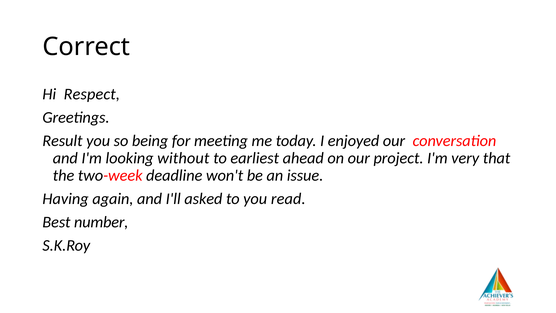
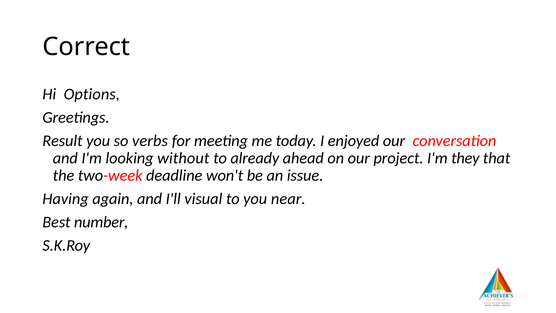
Respect: Respect -> Options
being: being -> verbs
earliest: earliest -> already
very: very -> they
asked: asked -> visual
read: read -> near
